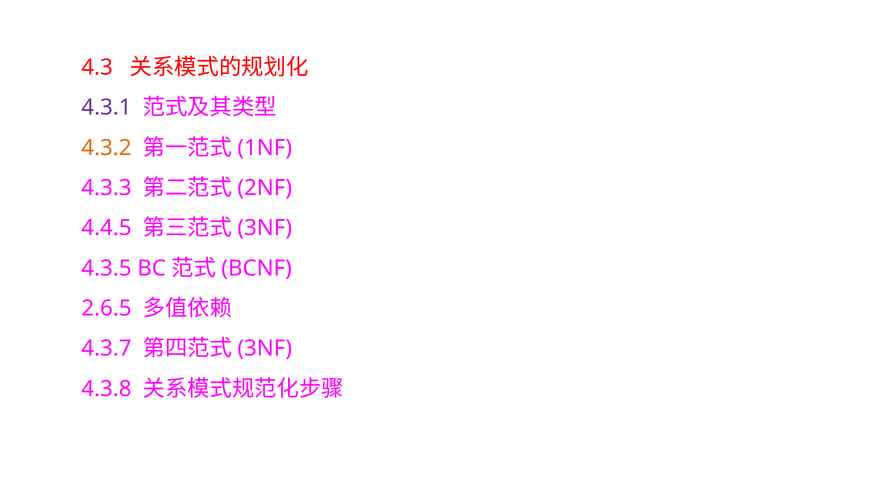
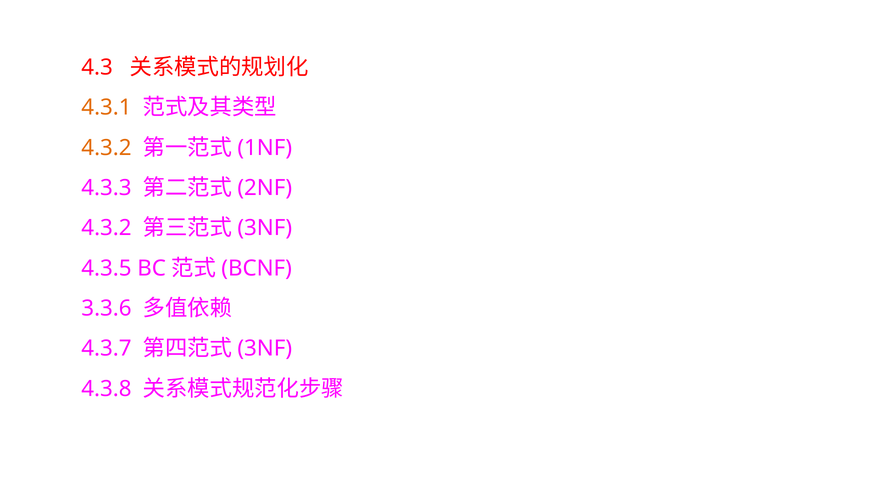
4.3.1 colour: purple -> orange
4.4.5 at (106, 228): 4.4.5 -> 4.3.2
2.6.5: 2.6.5 -> 3.3.6
